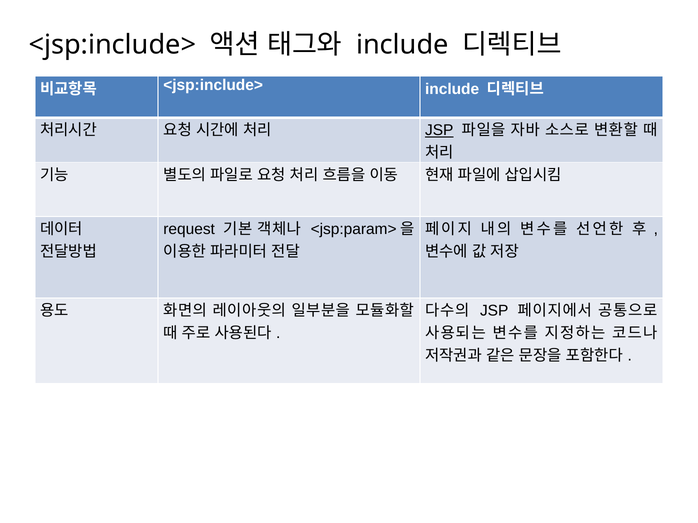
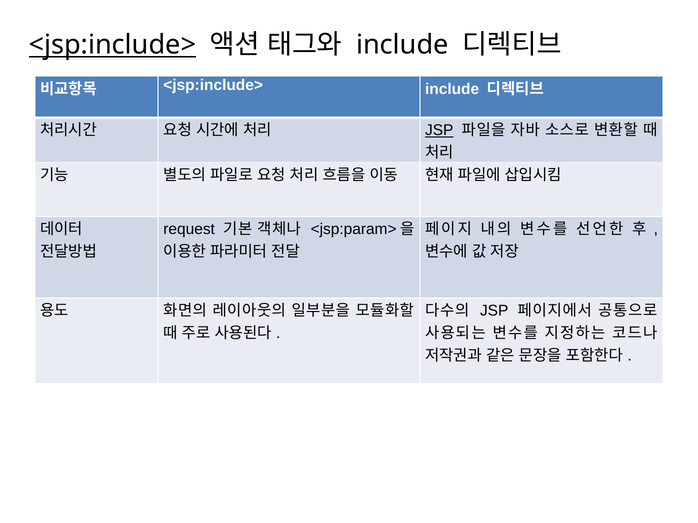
<jsp:include> at (113, 45) underline: none -> present
